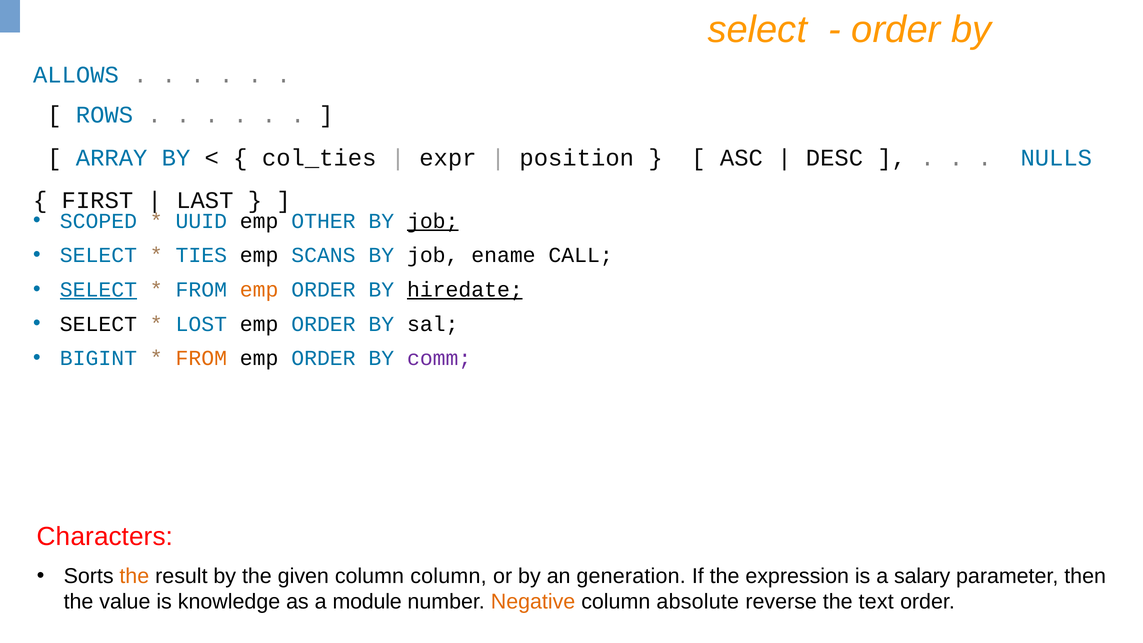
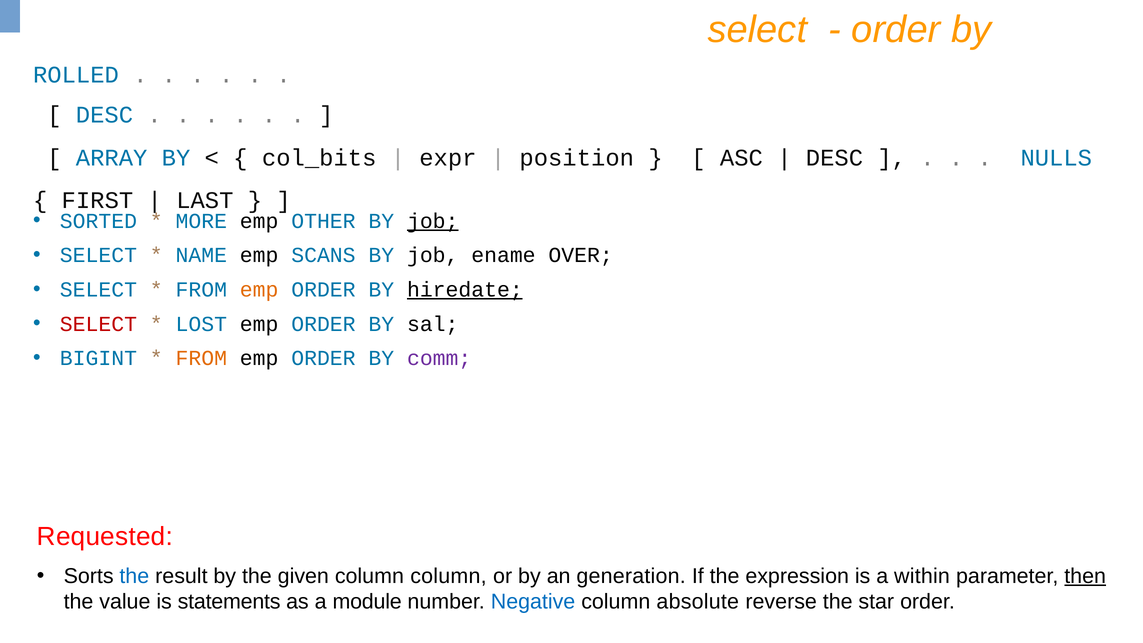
ALLOWS: ALLOWS -> ROLLED
ROWS at (104, 115): ROWS -> DESC
col_ties: col_ties -> col_bits
SCOPED: SCOPED -> SORTED
UUID: UUID -> MORE
TIES: TIES -> NAME
CALL: CALL -> OVER
SELECT at (98, 290) underline: present -> none
SELECT at (98, 324) colour: black -> red
Characters: Characters -> Requested
the at (134, 576) colour: orange -> blue
salary: salary -> within
then underline: none -> present
knowledge: knowledge -> statements
Negative colour: orange -> blue
text: text -> star
